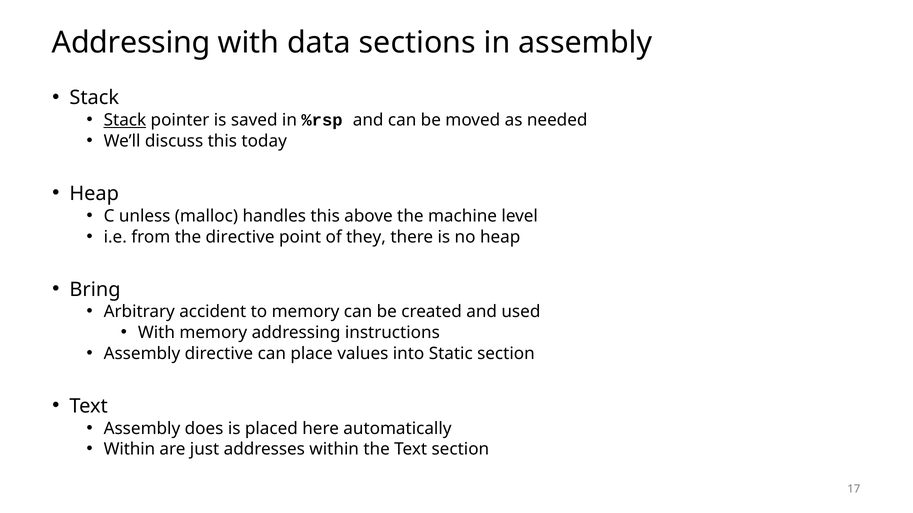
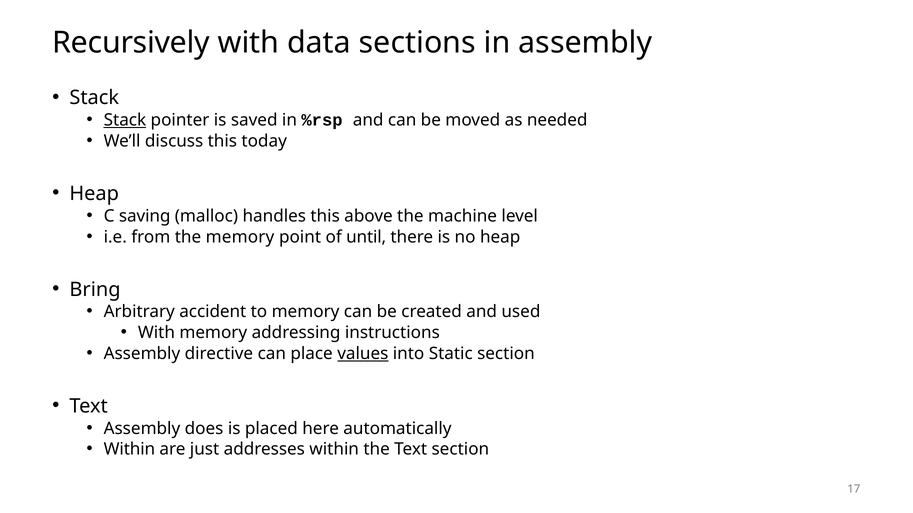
Addressing at (131, 43): Addressing -> Recursively
unless: unless -> saving
the directive: directive -> memory
they: they -> until
values underline: none -> present
